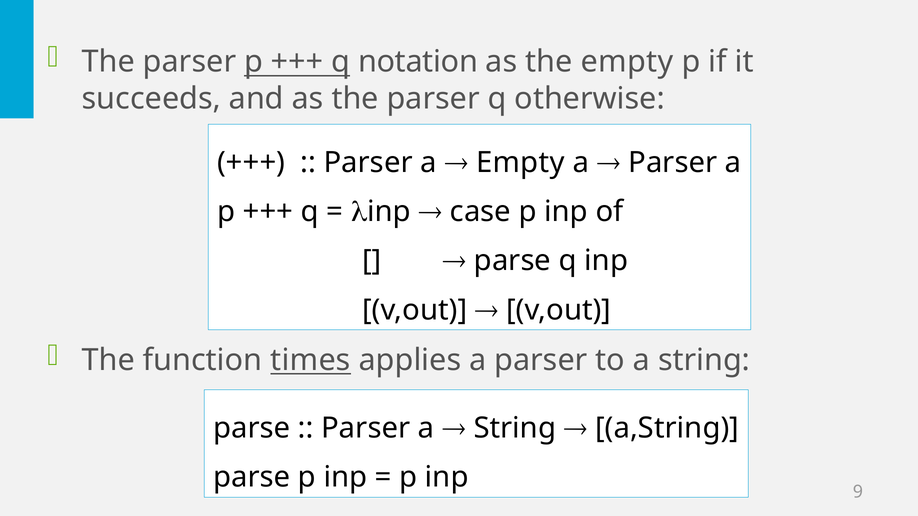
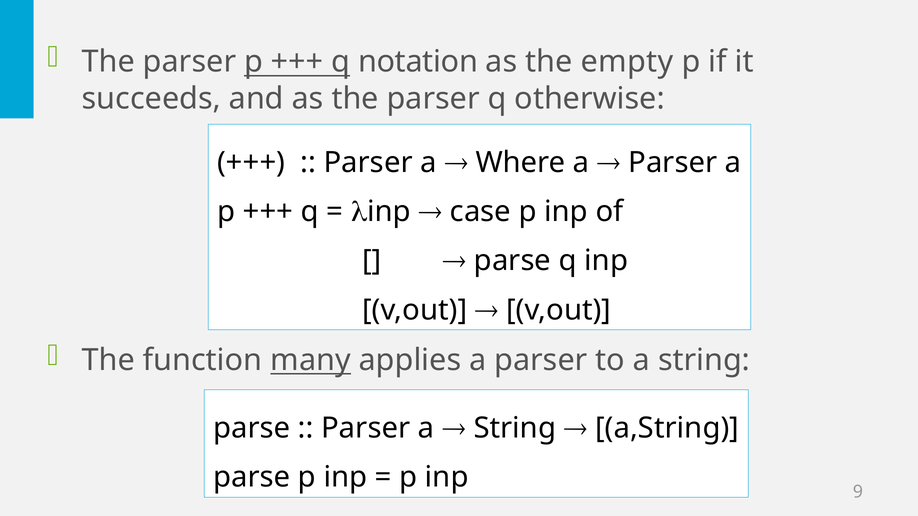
Empty at (520, 163): Empty -> Where
times: times -> many
